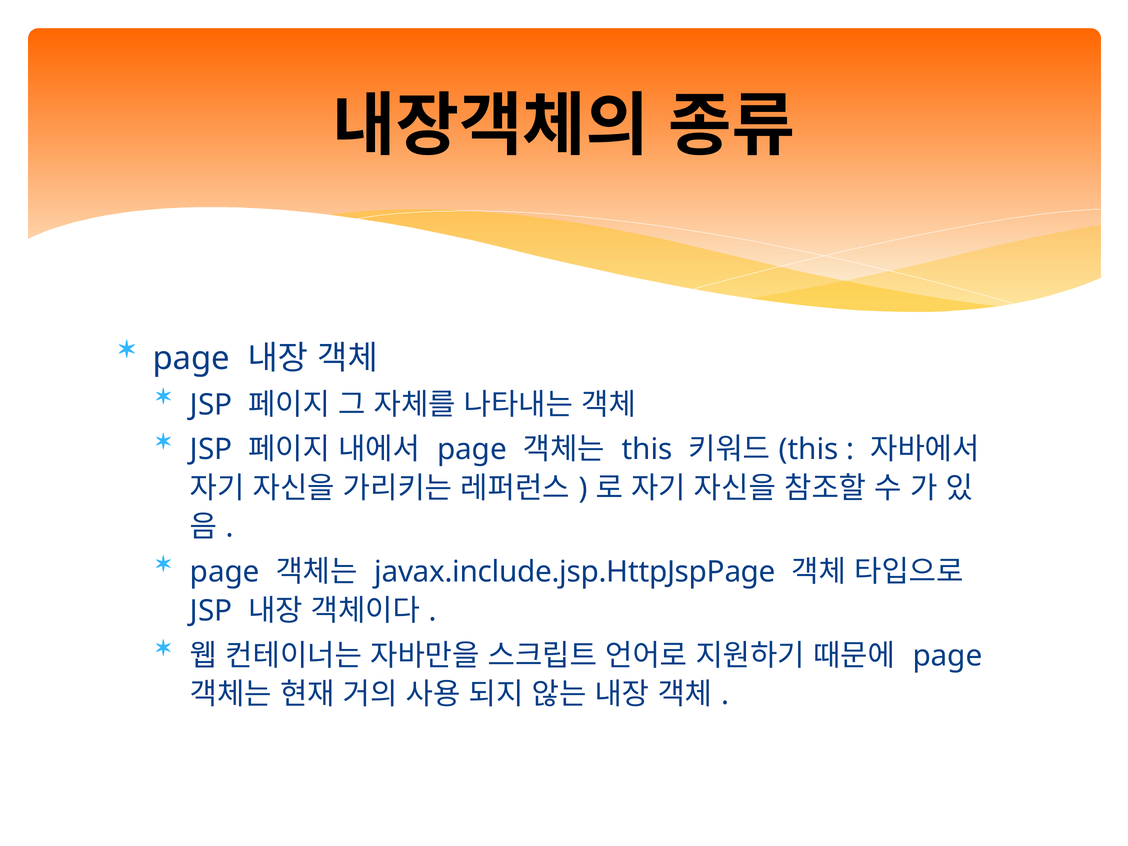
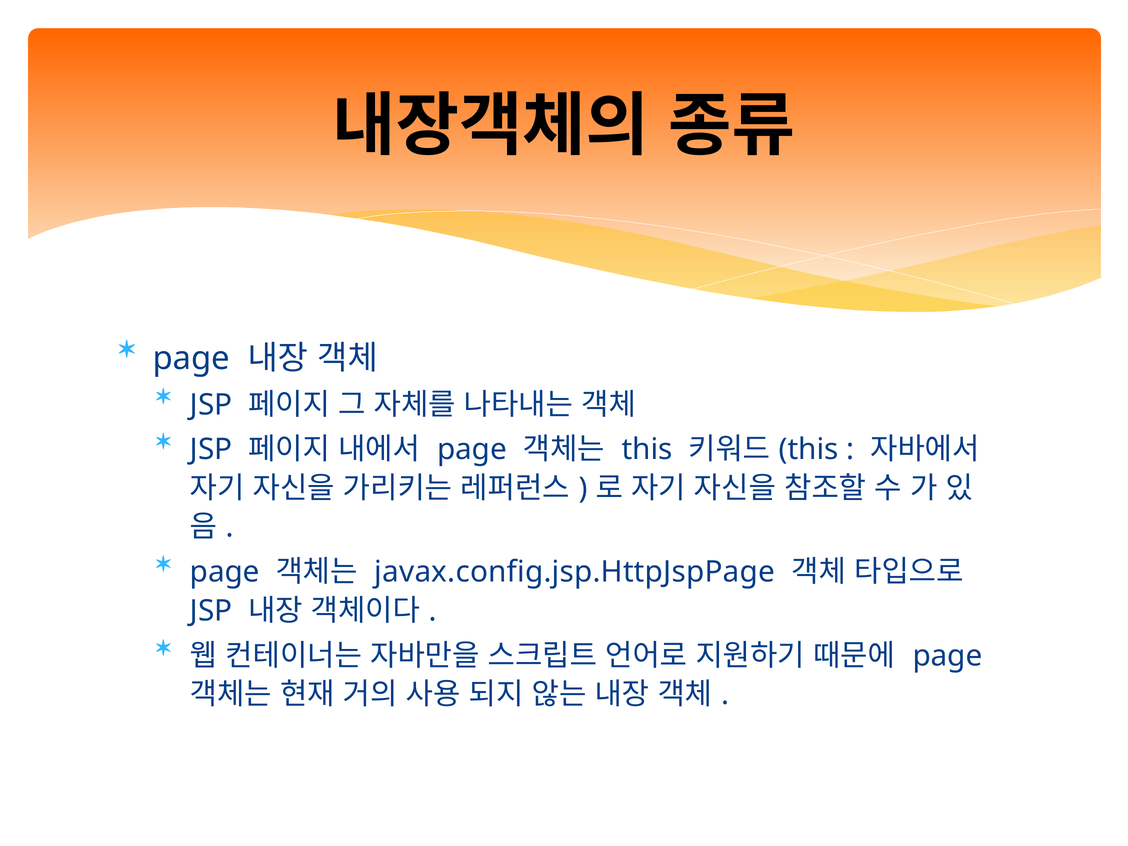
javax.include.jsp.HttpJspPage: javax.include.jsp.HttpJspPage -> javax.config.jsp.HttpJspPage
